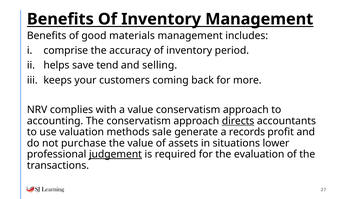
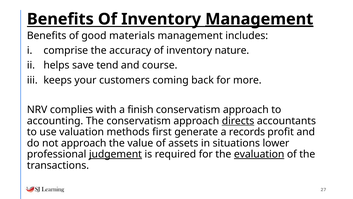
Management at (259, 19) underline: none -> present
period: period -> nature
selling: selling -> course
a value: value -> finish
sale: sale -> first
not purchase: purchase -> approach
evaluation underline: none -> present
